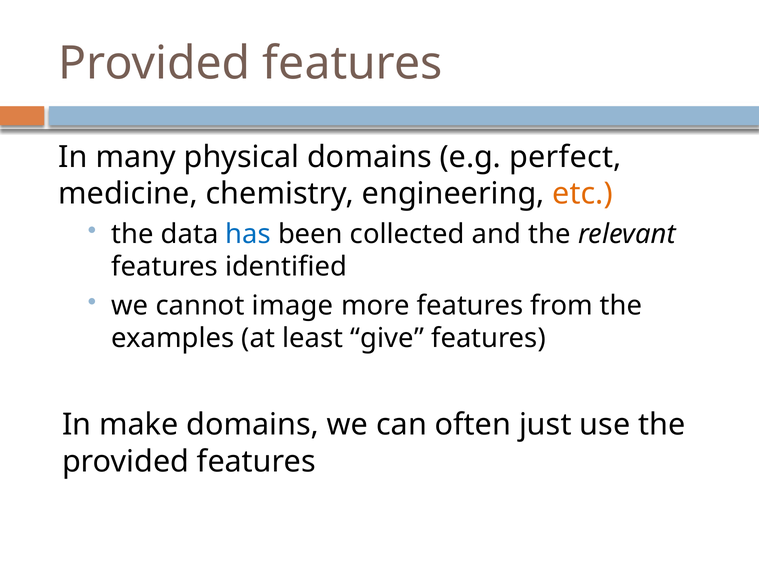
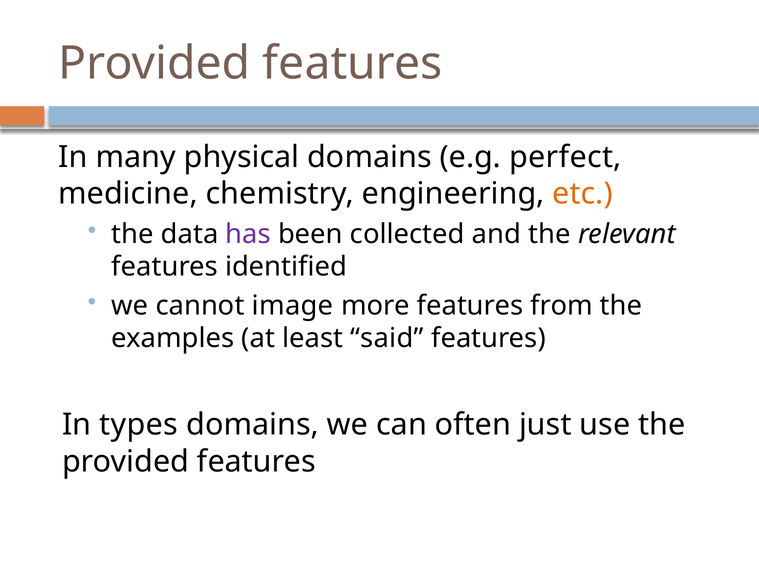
has colour: blue -> purple
give: give -> said
make: make -> types
